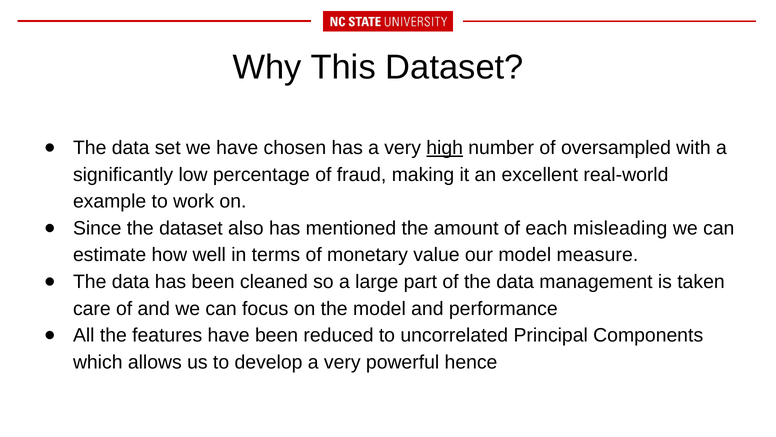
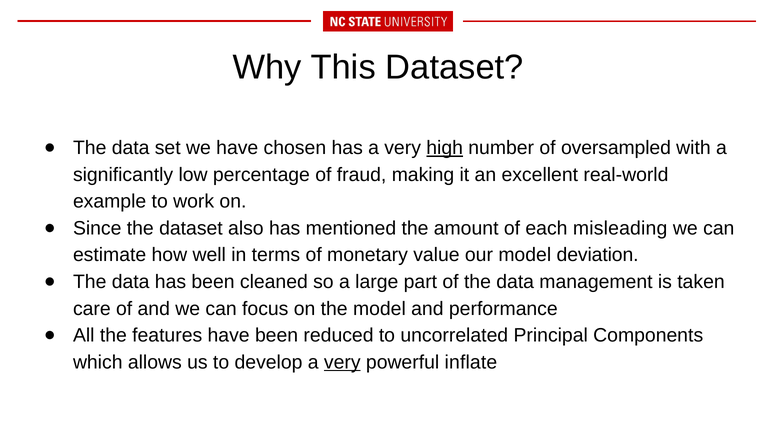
measure: measure -> deviation
very at (342, 362) underline: none -> present
hence: hence -> inflate
